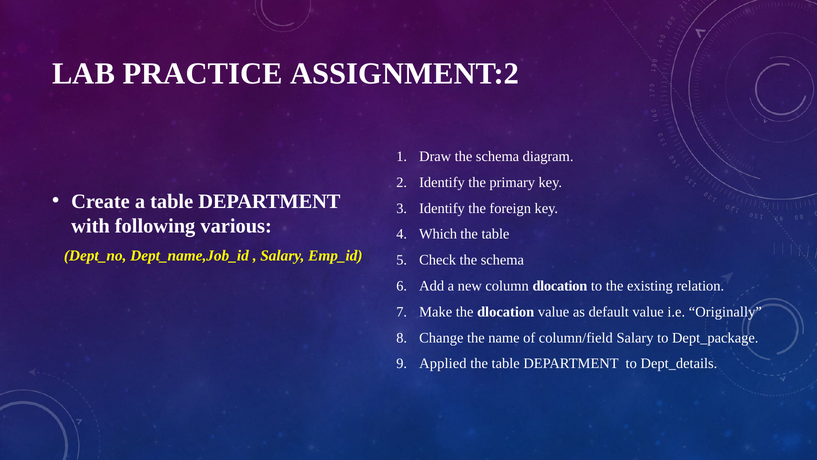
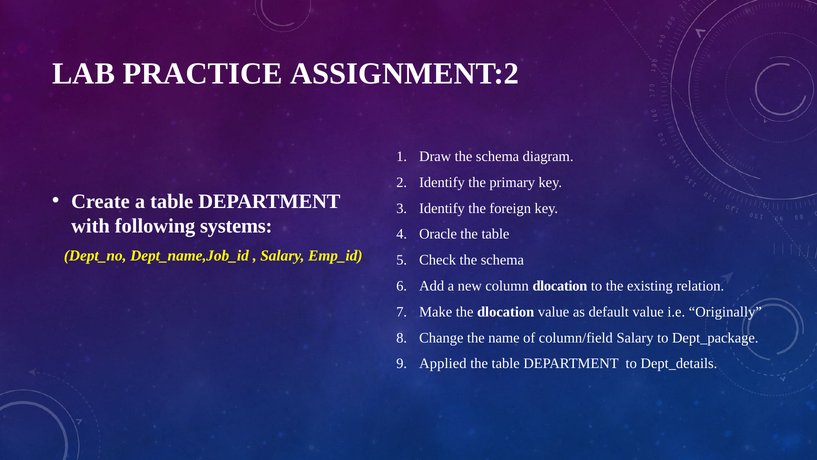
various: various -> systems
Which: Which -> Oracle
